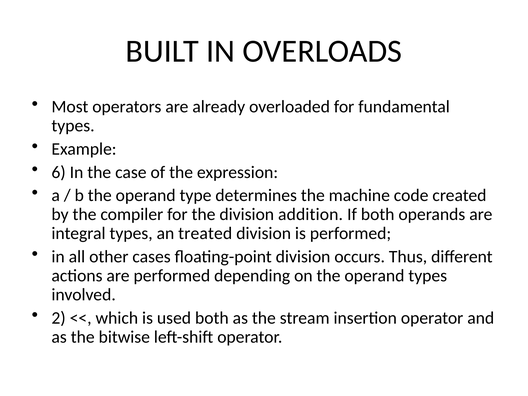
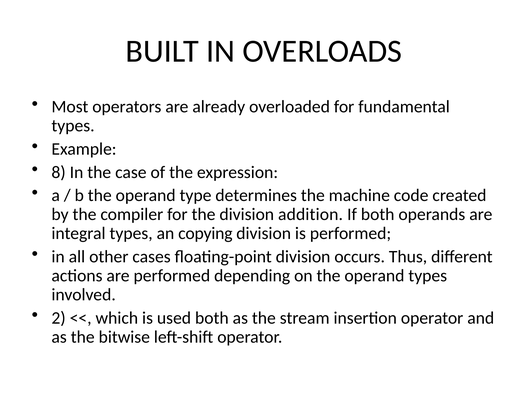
6: 6 -> 8
treated: treated -> copying
